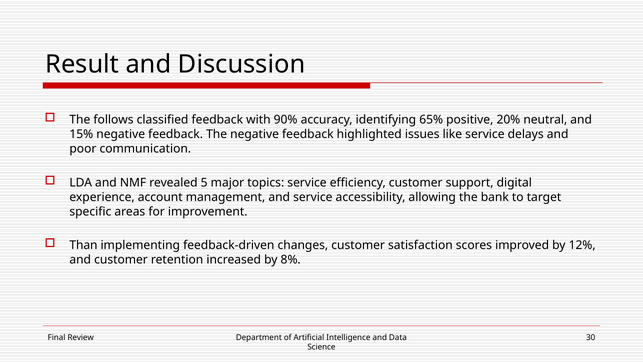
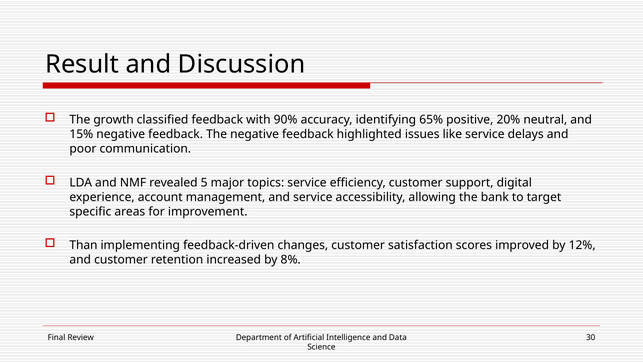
follows: follows -> growth
